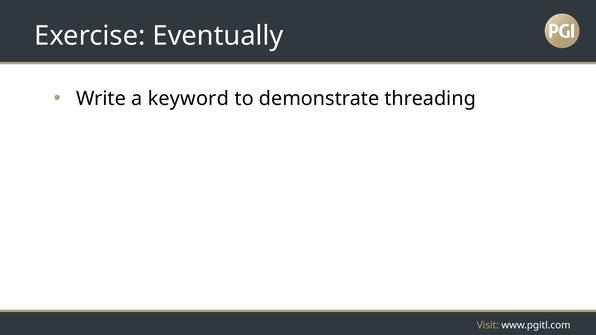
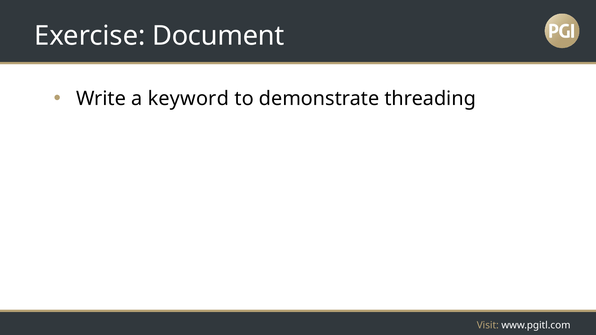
Eventually: Eventually -> Document
